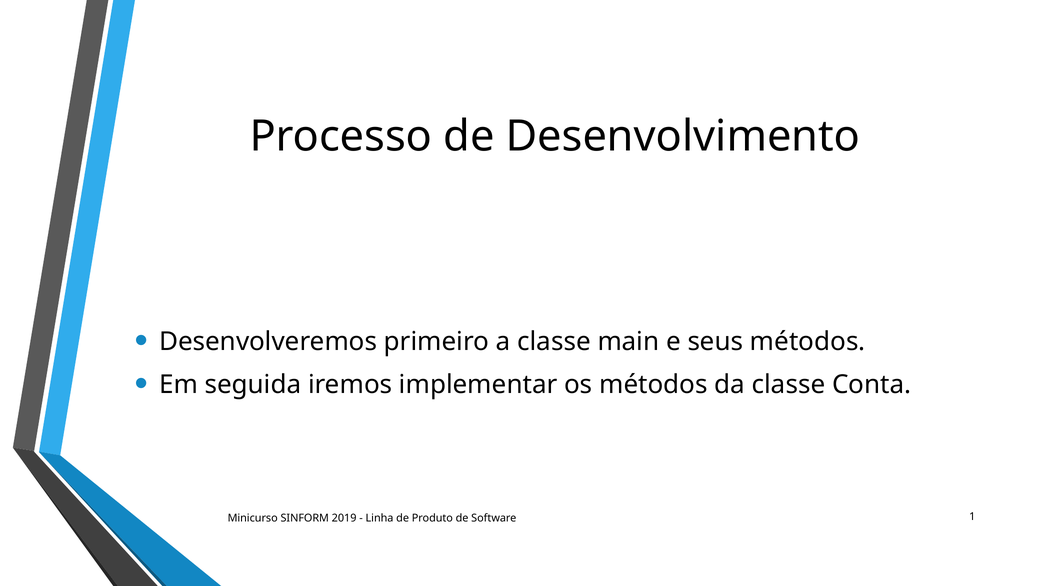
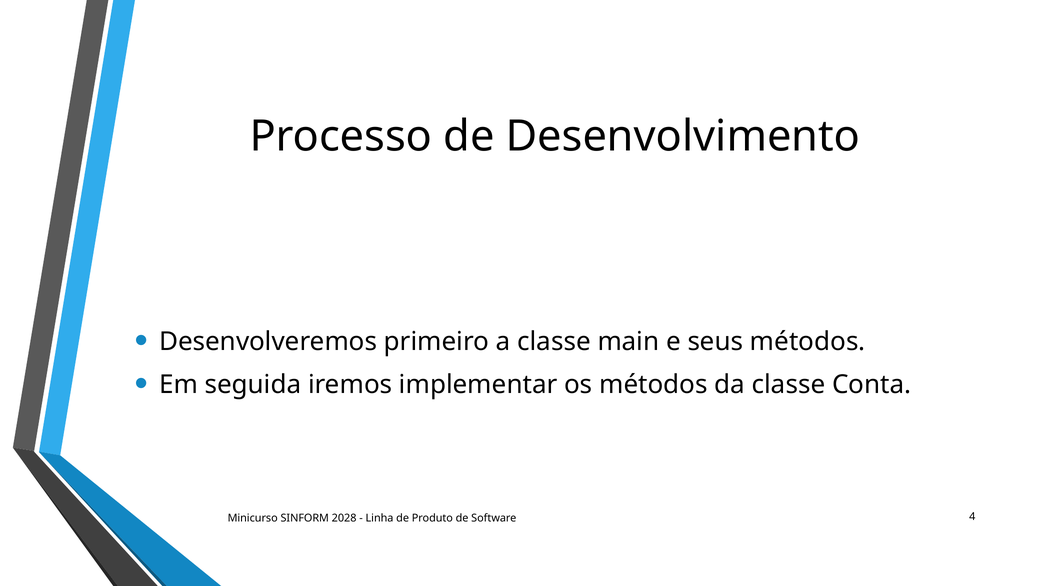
2019: 2019 -> 2028
1: 1 -> 4
